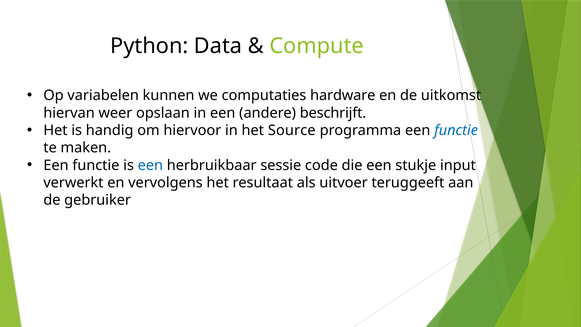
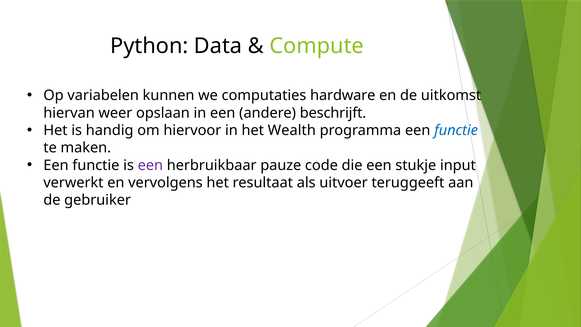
Source: Source -> Wealth
een at (150, 165) colour: blue -> purple
sessie: sessie -> pauze
